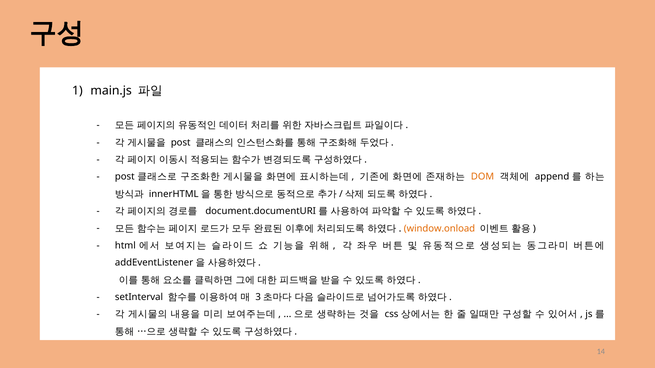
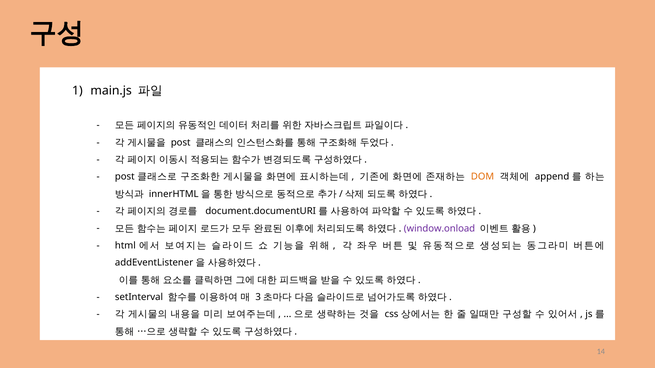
window.onload colour: orange -> purple
